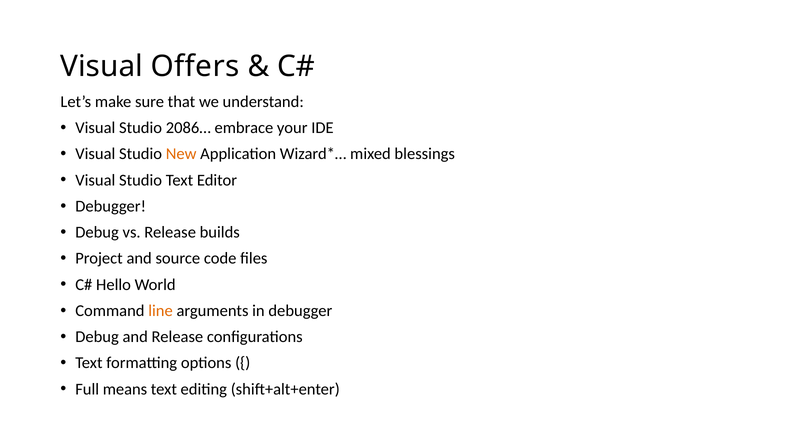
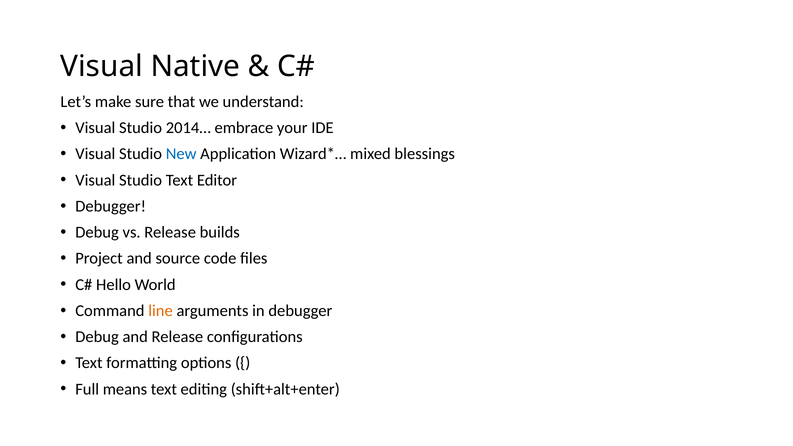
Offers: Offers -> Native
2086…: 2086… -> 2014…
New colour: orange -> blue
